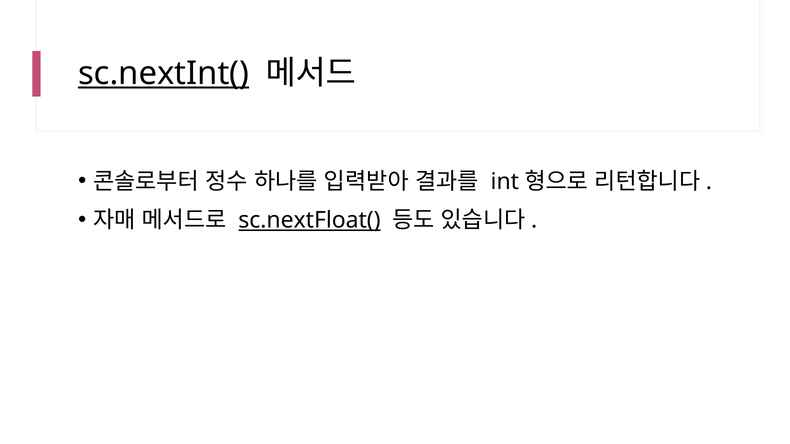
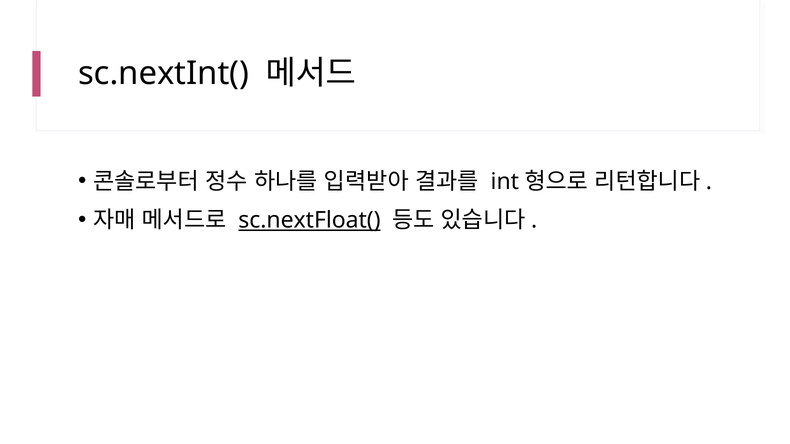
sc.nextInt( underline: present -> none
